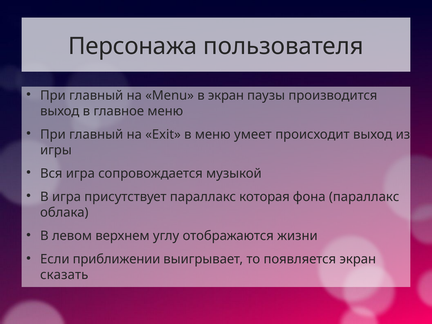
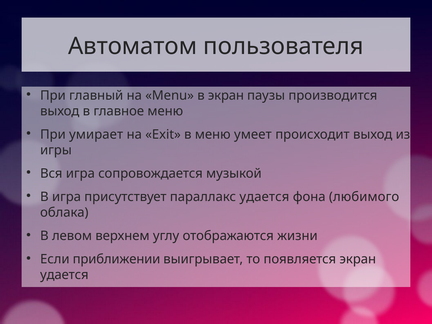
Персонажа: Персонажа -> Автоматом
главный at (96, 134): главный -> умирает
параллакс которая: которая -> удается
фона параллакс: параллакс -> любимого
сказать at (64, 275): сказать -> удается
